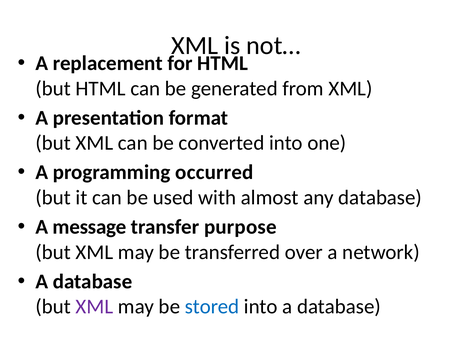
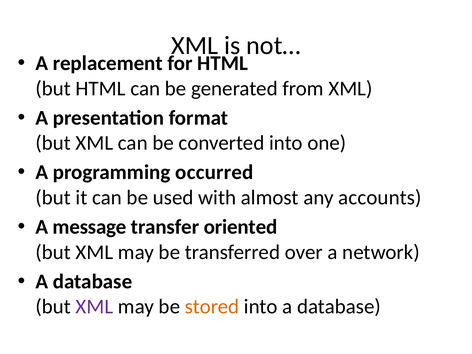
any database: database -> accounts
purpose: purpose -> oriented
stored colour: blue -> orange
